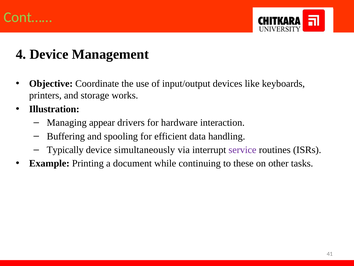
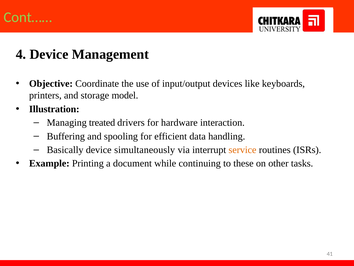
works: works -> model
appear: appear -> treated
Typically: Typically -> Basically
service colour: purple -> orange
